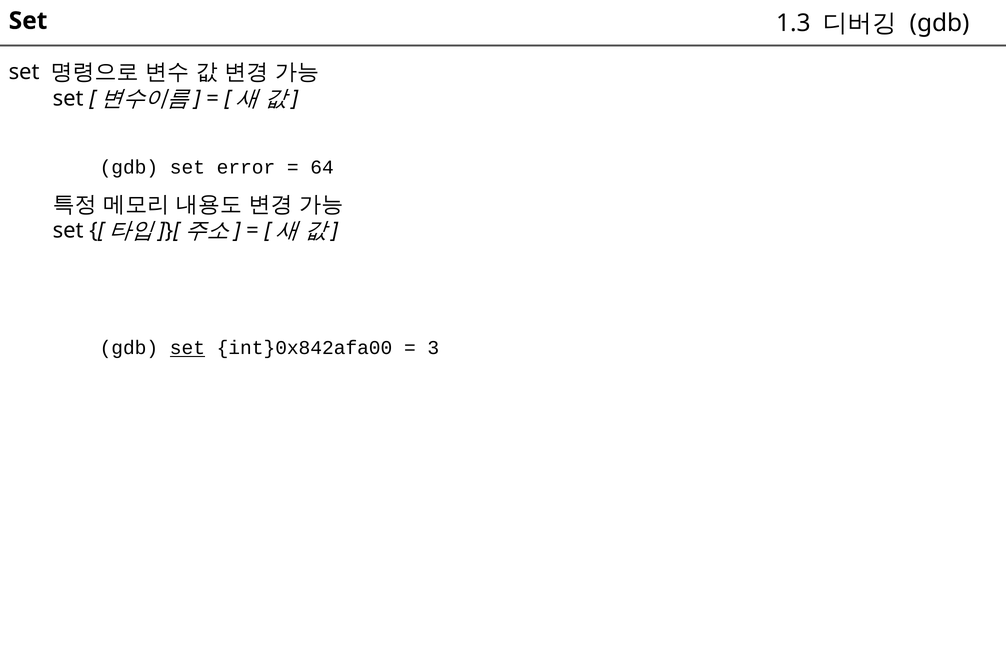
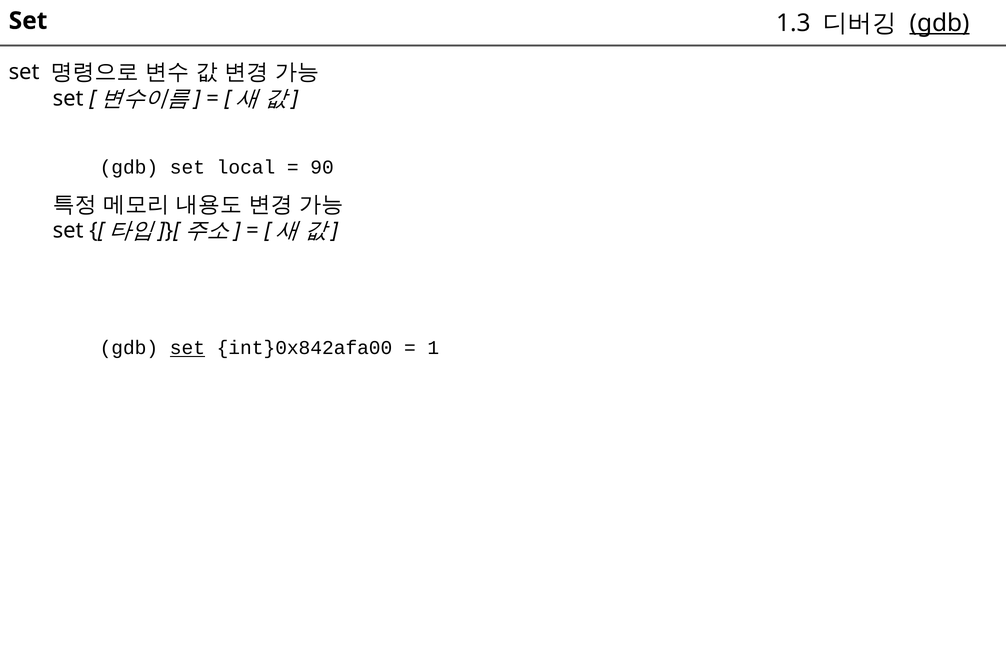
gdb at (940, 23) underline: none -> present
error: error -> local
64: 64 -> 90
3: 3 -> 1
